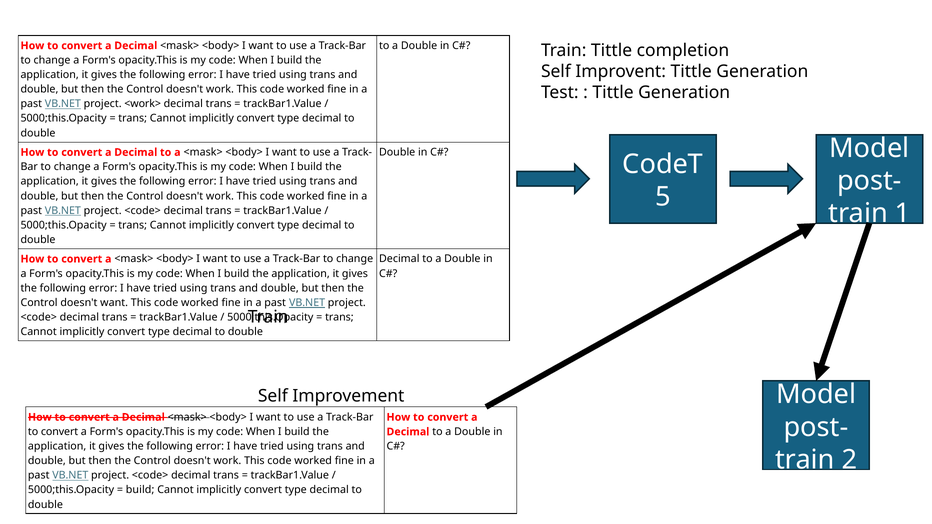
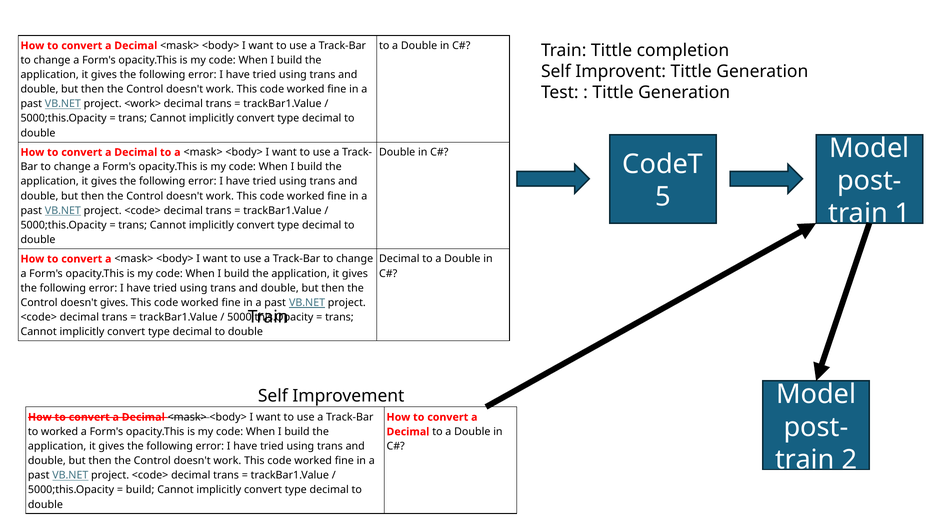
doesn't want: want -> gives
convert at (60, 432): convert -> worked
